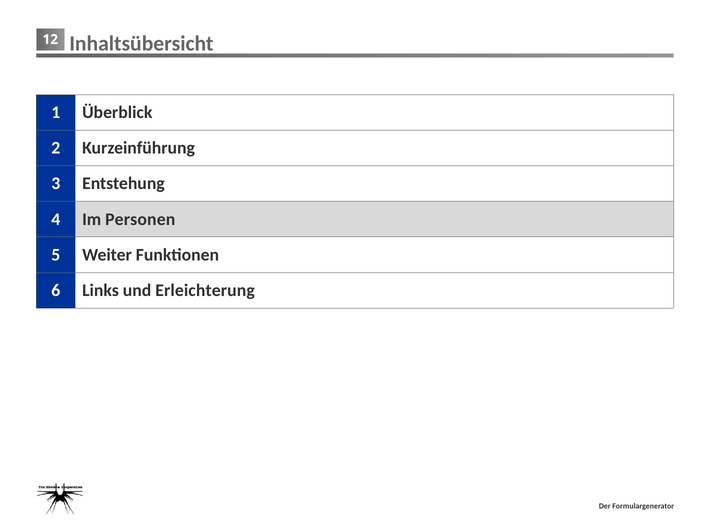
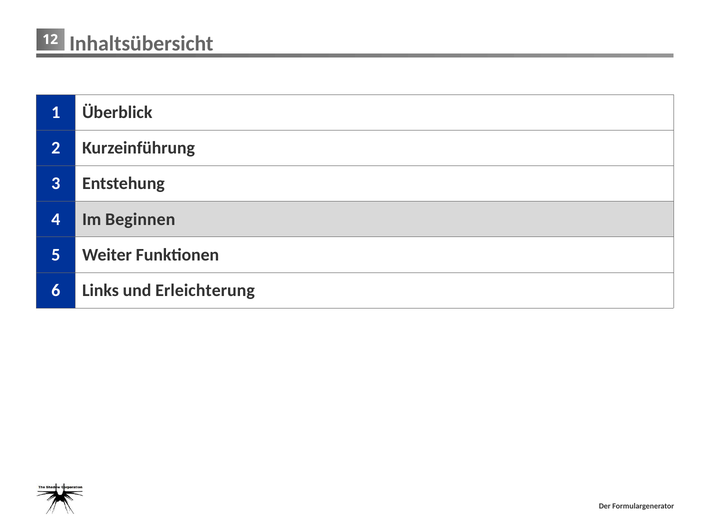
Personen: Personen -> Beginnen
